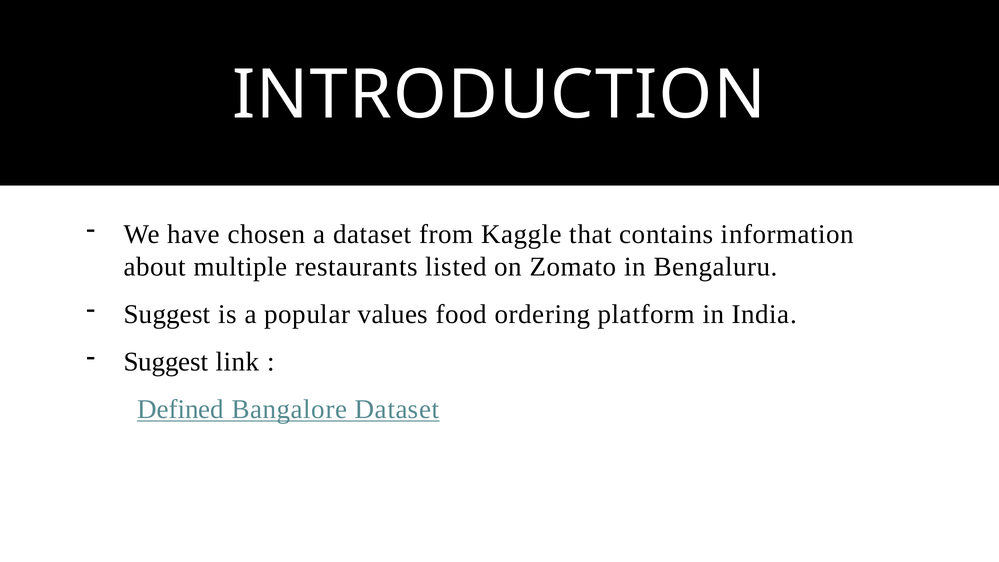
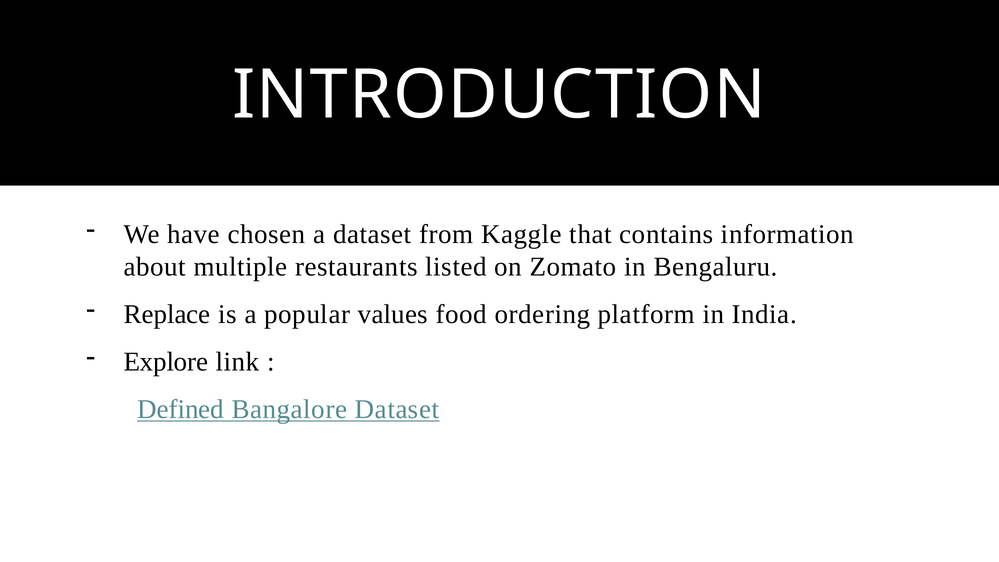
Suggest at (167, 314): Suggest -> Replace
Suggest at (166, 362): Suggest -> Explore
